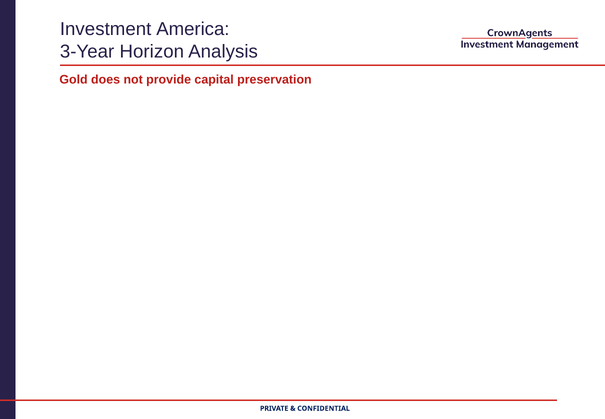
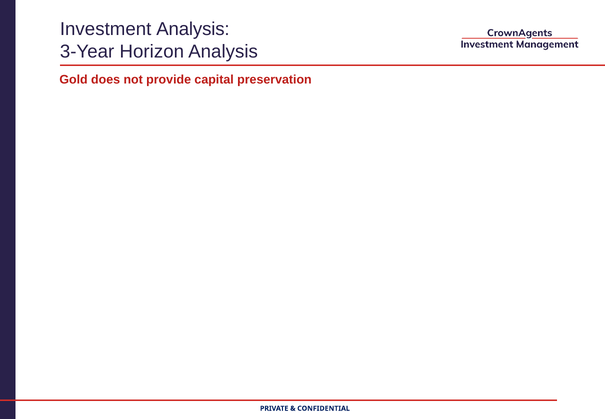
Investment America: America -> Analysis
